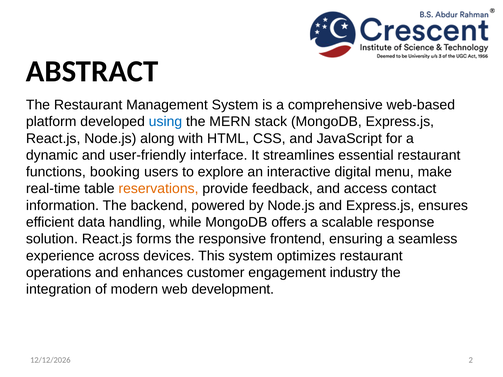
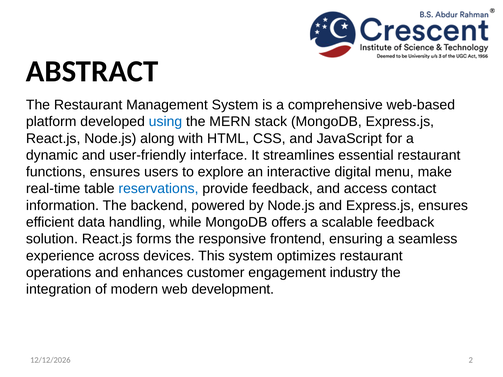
functions booking: booking -> ensures
reservations colour: orange -> blue
scalable response: response -> feedback
